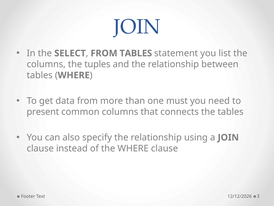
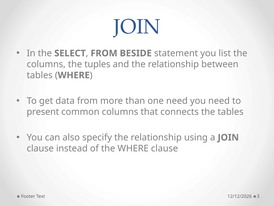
FROM TABLES: TABLES -> BESIDE
one must: must -> need
